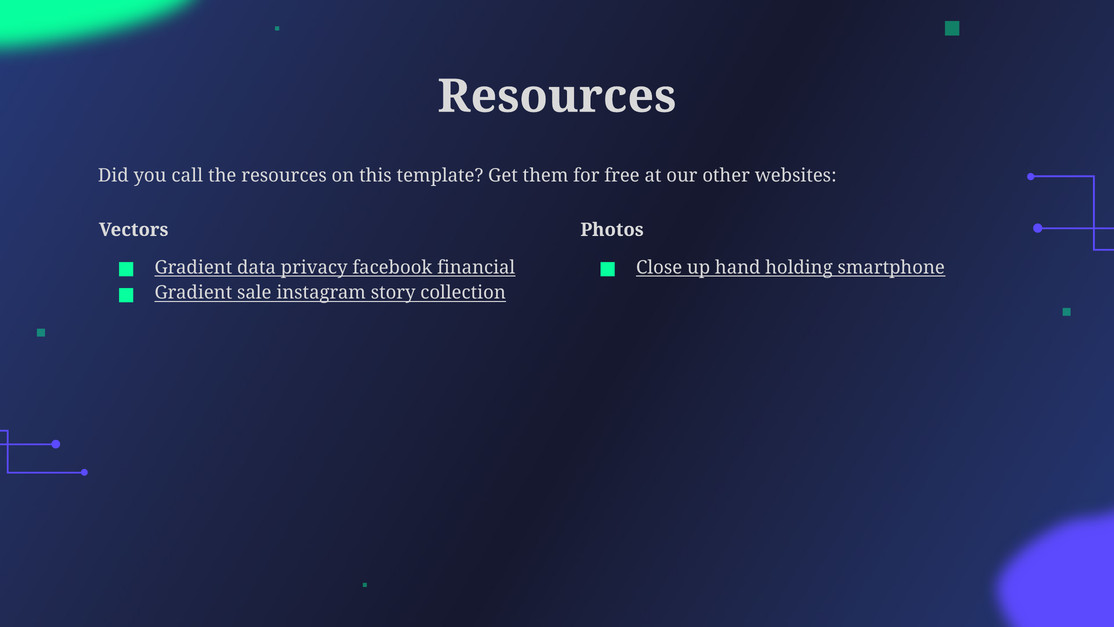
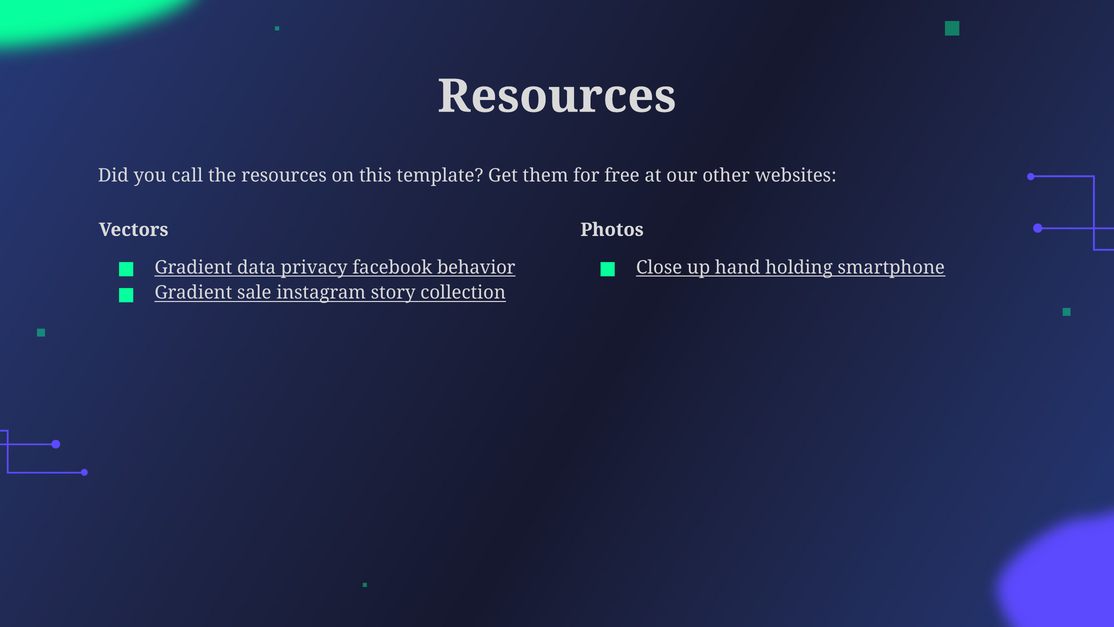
financial: financial -> behavior
